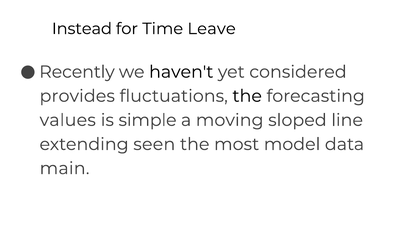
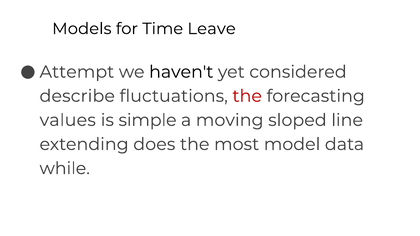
Instead: Instead -> Models
Recently: Recently -> Attempt
provides: provides -> describe
the at (247, 96) colour: black -> red
seen: seen -> does
main: main -> while
